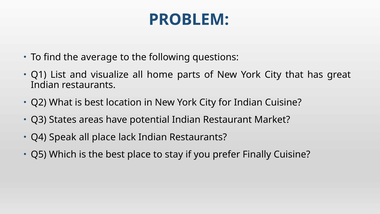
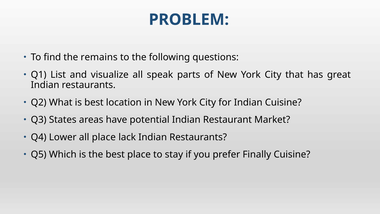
average: average -> remains
home: home -> speak
Speak: Speak -> Lower
